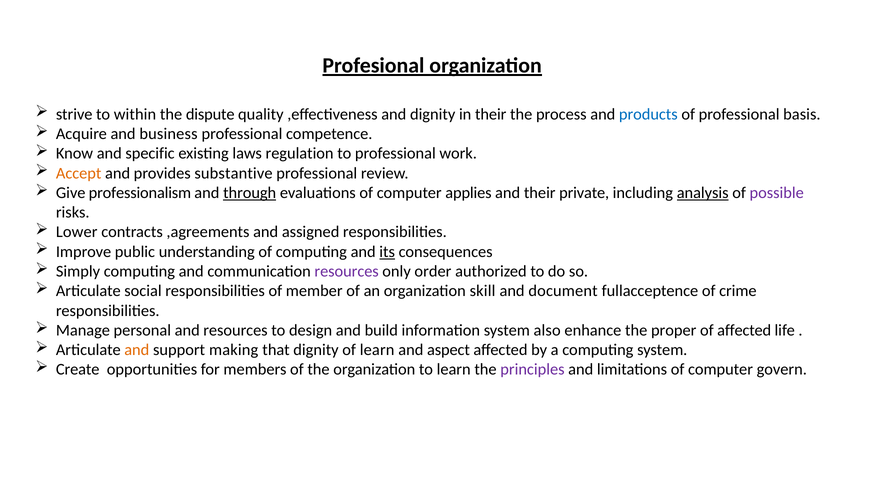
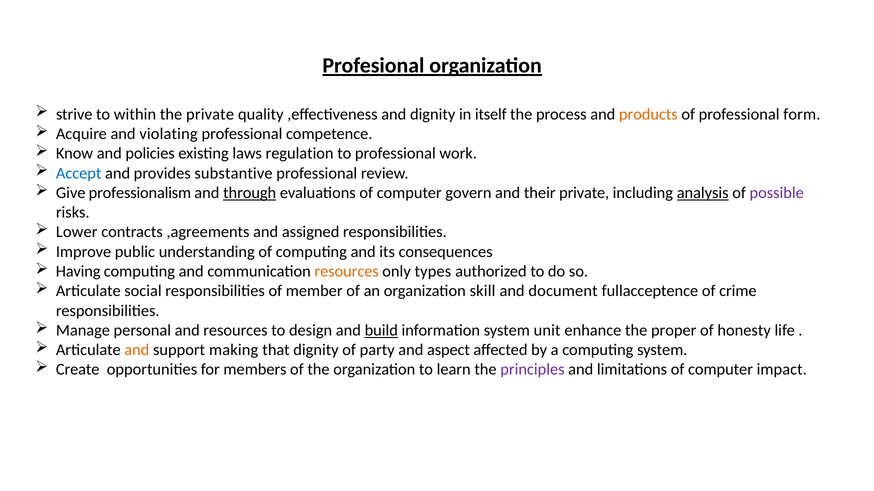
the dispute: dispute -> private
in their: their -> itself
products colour: blue -> orange
basis: basis -> form
business: business -> violating
specific: specific -> policies
Accept colour: orange -> blue
applies: applies -> govern
its underline: present -> none
Simply: Simply -> Having
resources at (347, 272) colour: purple -> orange
order: order -> types
build underline: none -> present
also: also -> unit
of affected: affected -> honesty
of learn: learn -> party
govern: govern -> impact
